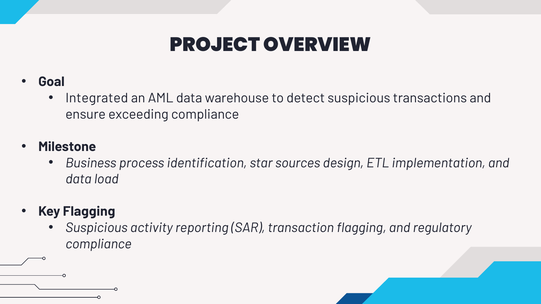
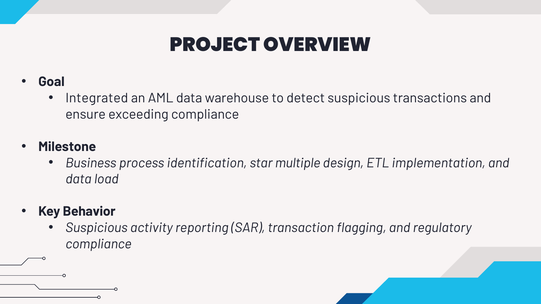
sources: sources -> multiple
Key Flagging: Flagging -> Behavior
